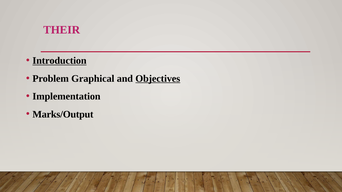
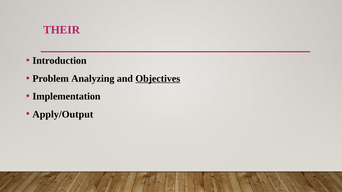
Introduction underline: present -> none
Graphical: Graphical -> Analyzing
Marks/Output: Marks/Output -> Apply/Output
